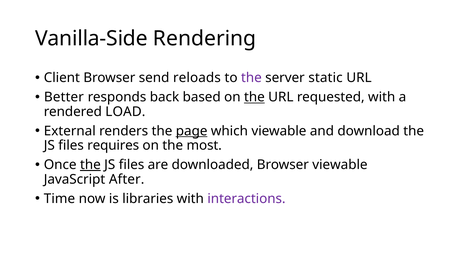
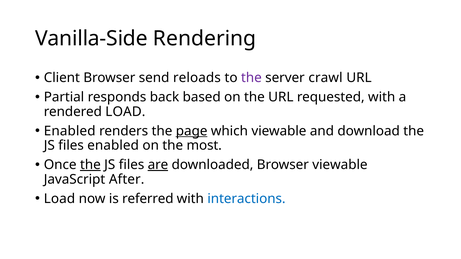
static: static -> crawl
Better: Better -> Partial
the at (254, 97) underline: present -> none
External at (70, 131): External -> Enabled
files requires: requires -> enabled
are underline: none -> present
Time at (59, 199): Time -> Load
libraries: libraries -> referred
interactions colour: purple -> blue
